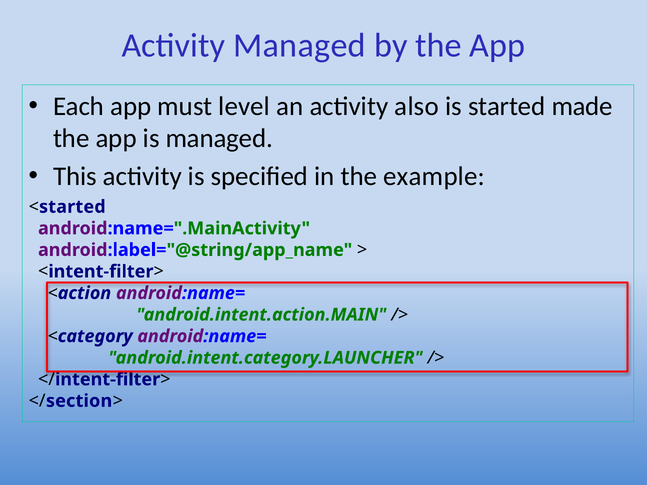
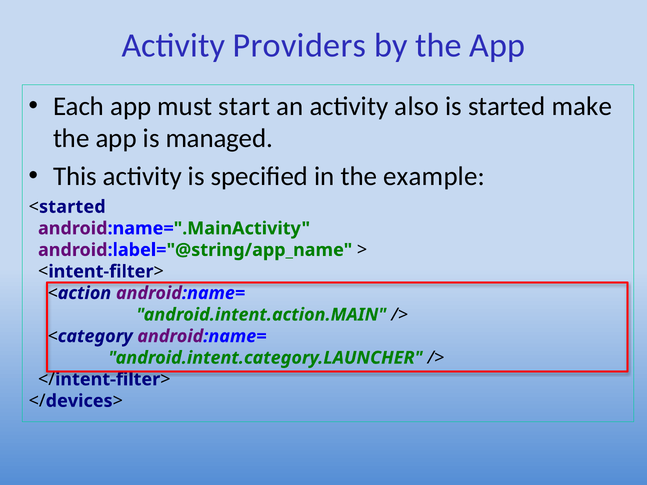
Activity Managed: Managed -> Providers
level: level -> start
made: made -> make
section: section -> devices
